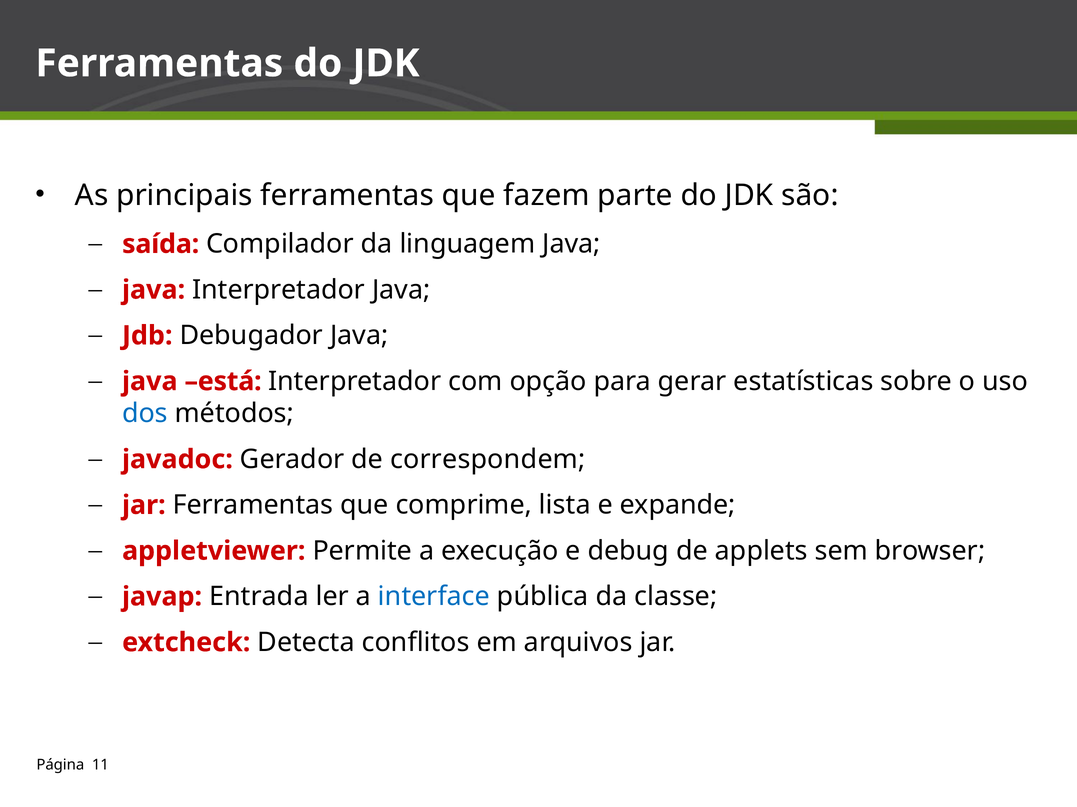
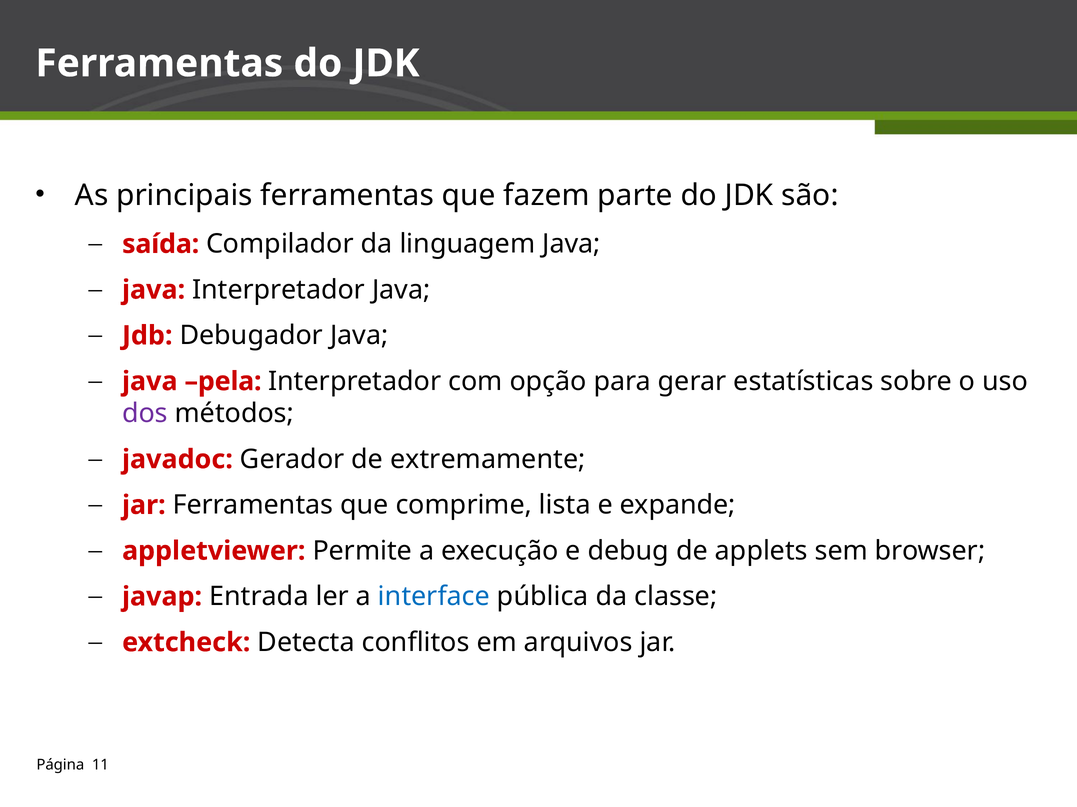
está: está -> pela
dos colour: blue -> purple
correspondem: correspondem -> extremamente
